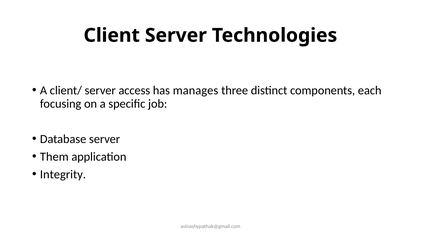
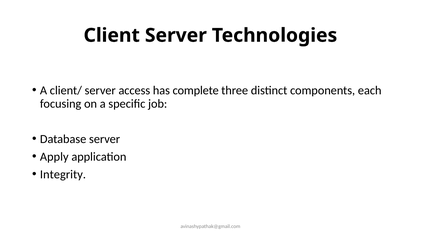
manages: manages -> complete
Them: Them -> Apply
